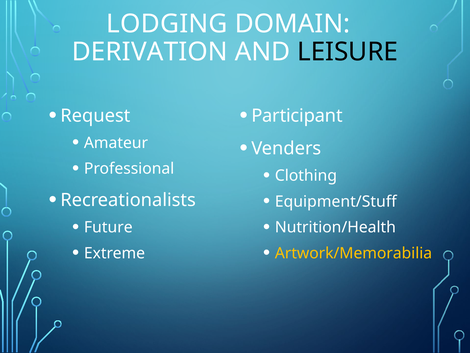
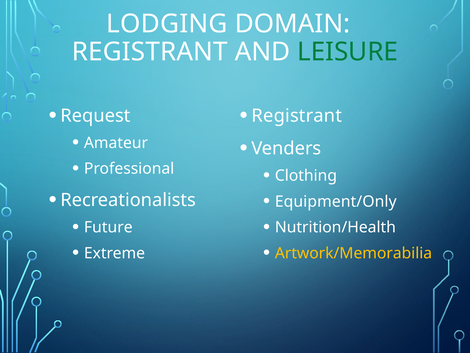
DERIVATION at (150, 52): DERIVATION -> REGISTRANT
LEISURE colour: black -> green
Participant at (297, 116): Participant -> Registrant
Equipment/Stuff: Equipment/Stuff -> Equipment/Only
